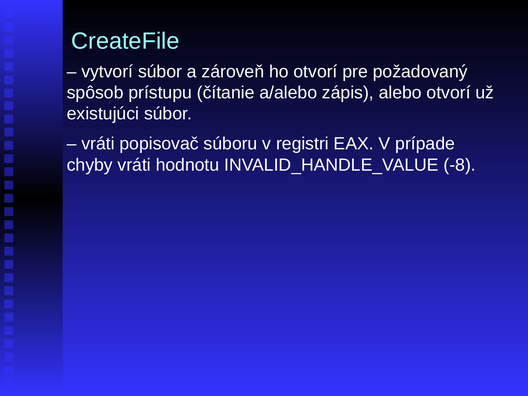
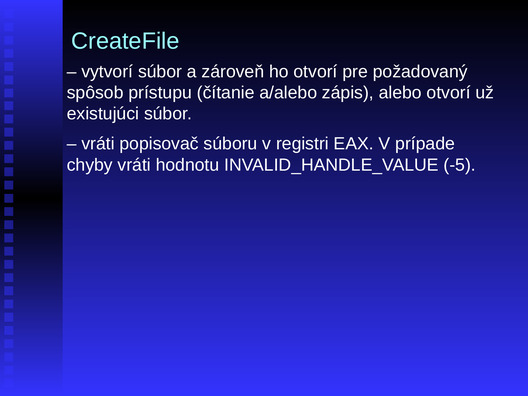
-8: -8 -> -5
